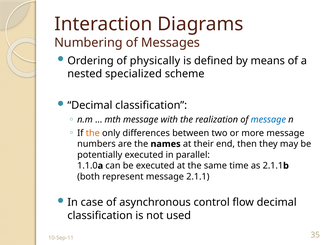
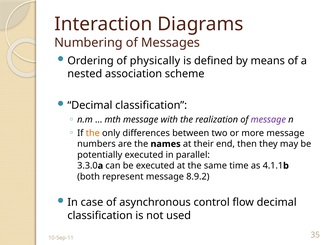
specialized: specialized -> association
message at (268, 119) colour: blue -> purple
1.1.0: 1.1.0 -> 3.3.0
as 2.1.1: 2.1.1 -> 4.1.1
message 2.1.1: 2.1.1 -> 8.9.2
